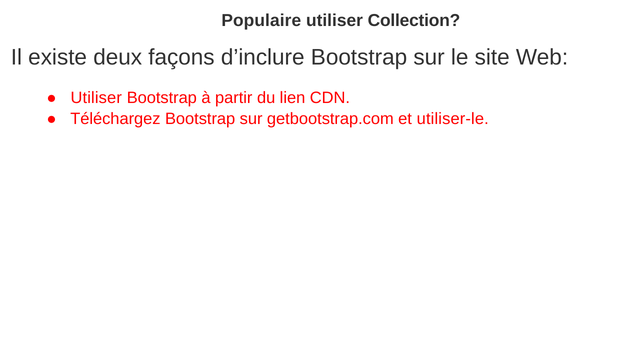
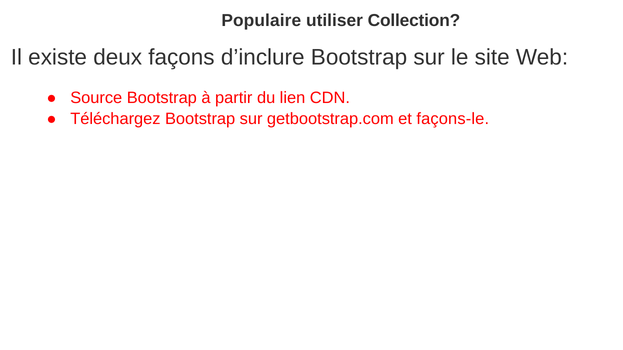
Utiliser at (96, 98): Utiliser -> Source
utiliser-le: utiliser-le -> façons-le
